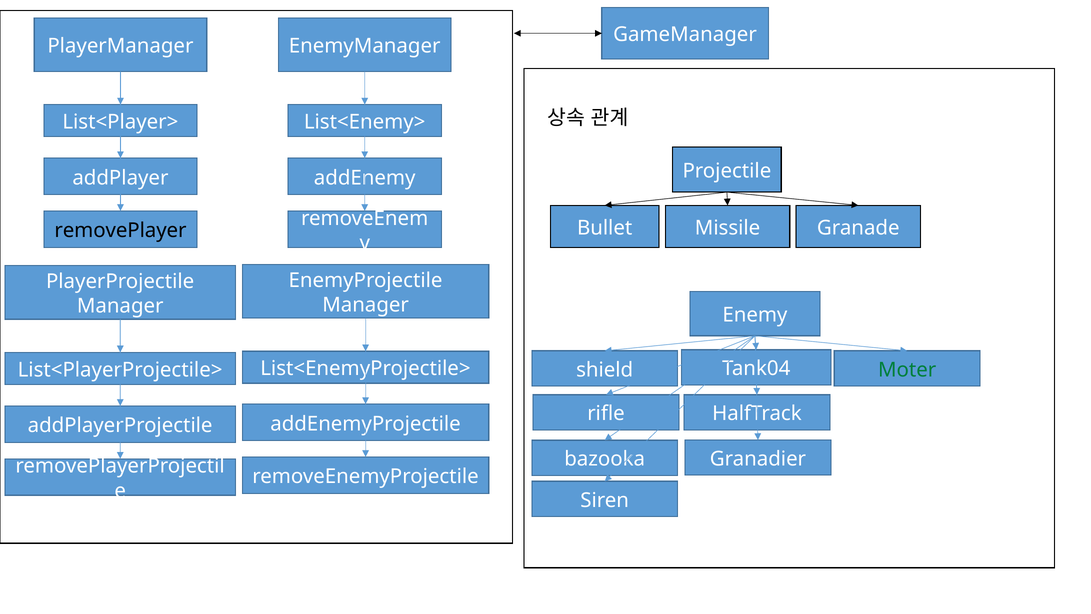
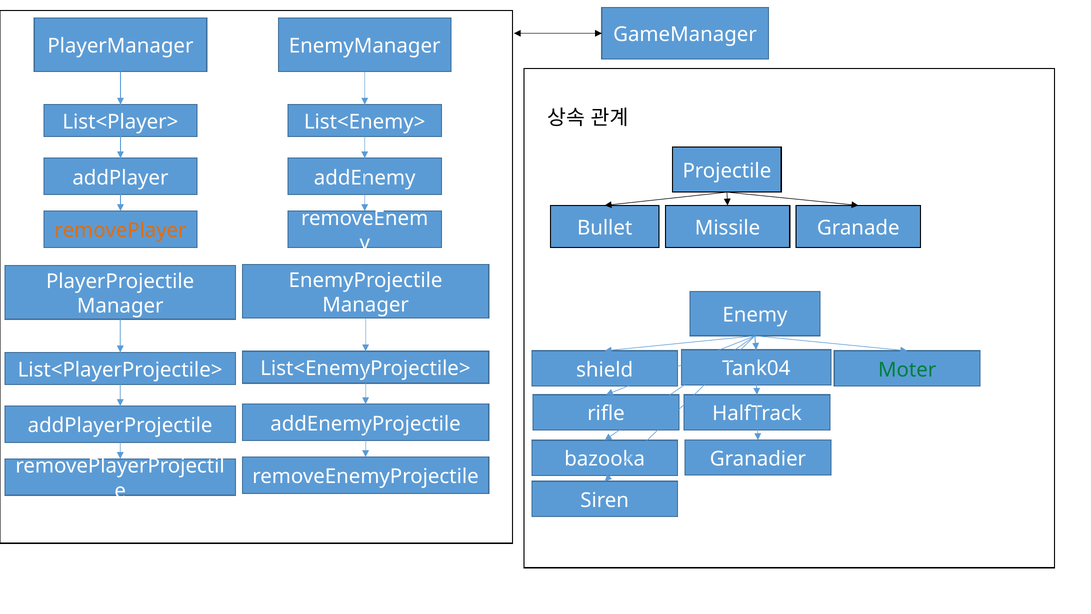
removePlayer colour: black -> orange
